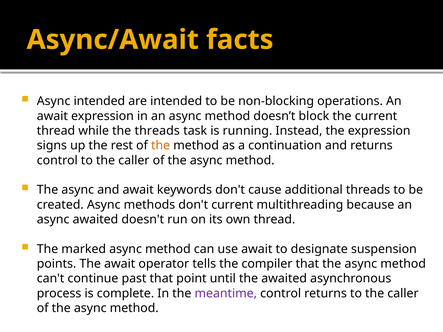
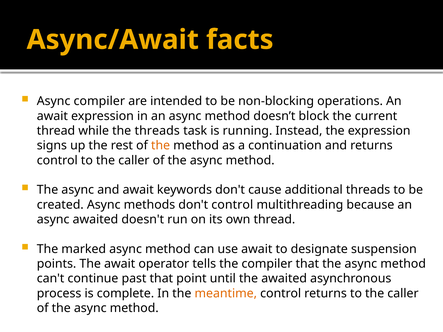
Async intended: intended -> compiler
don't current: current -> control
meantime colour: purple -> orange
